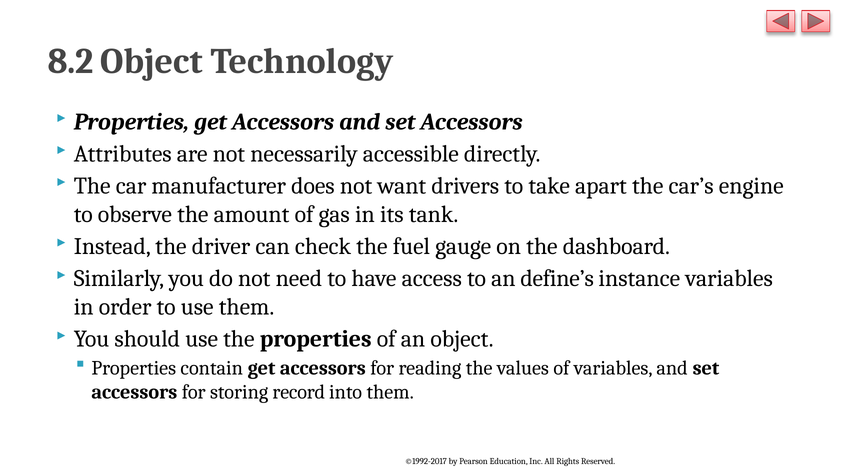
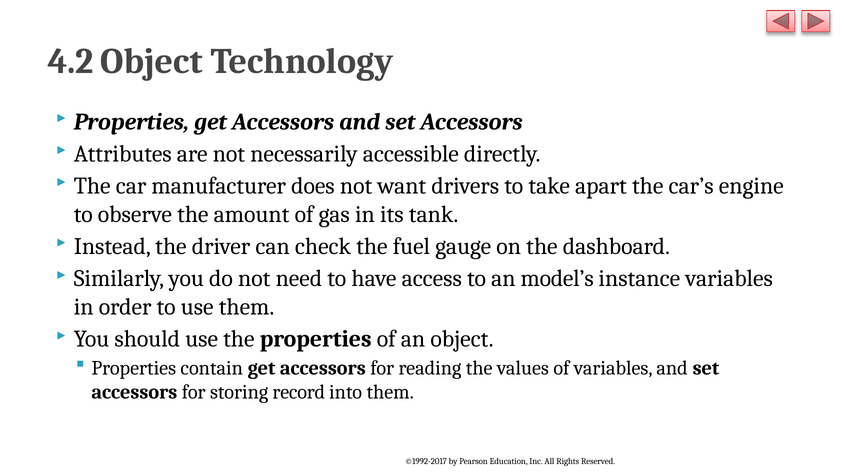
8.2: 8.2 -> 4.2
define’s: define’s -> model’s
